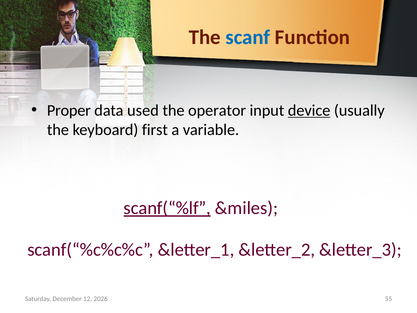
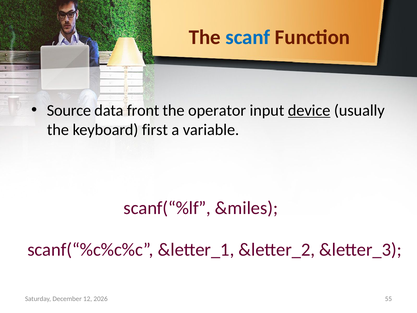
Proper: Proper -> Source
used: used -> front
scanf(“%lf underline: present -> none
